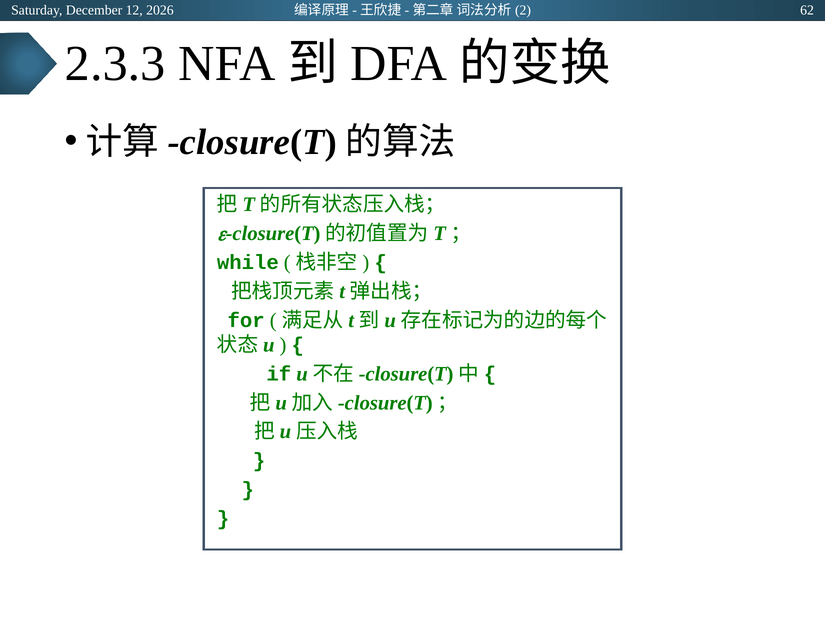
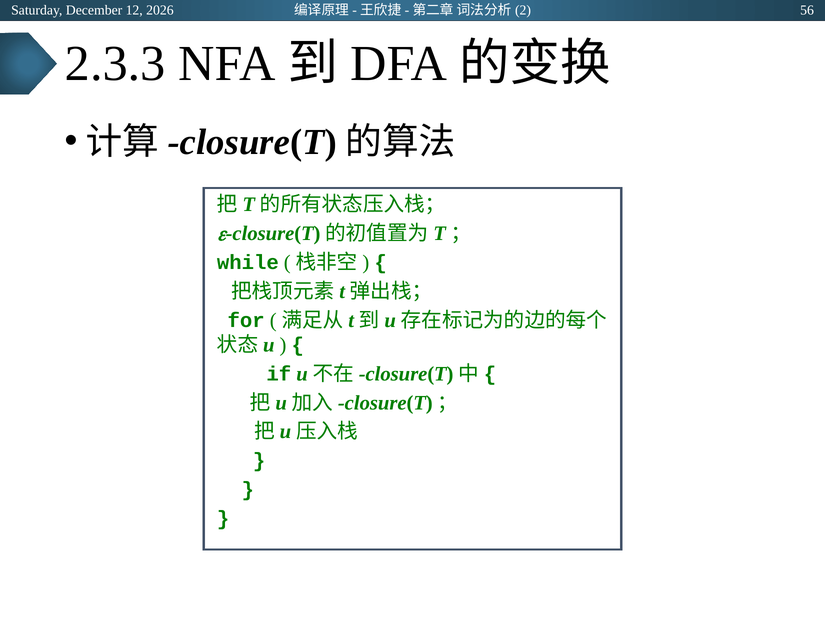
62: 62 -> 56
